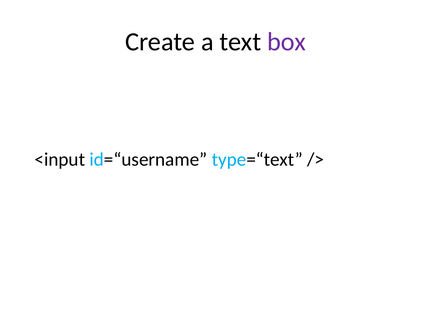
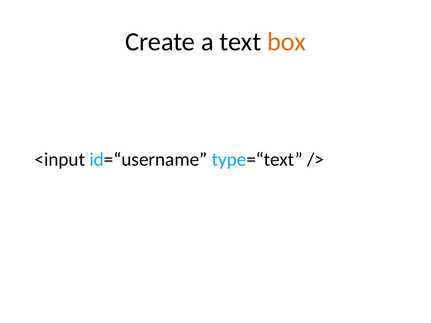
box colour: purple -> orange
